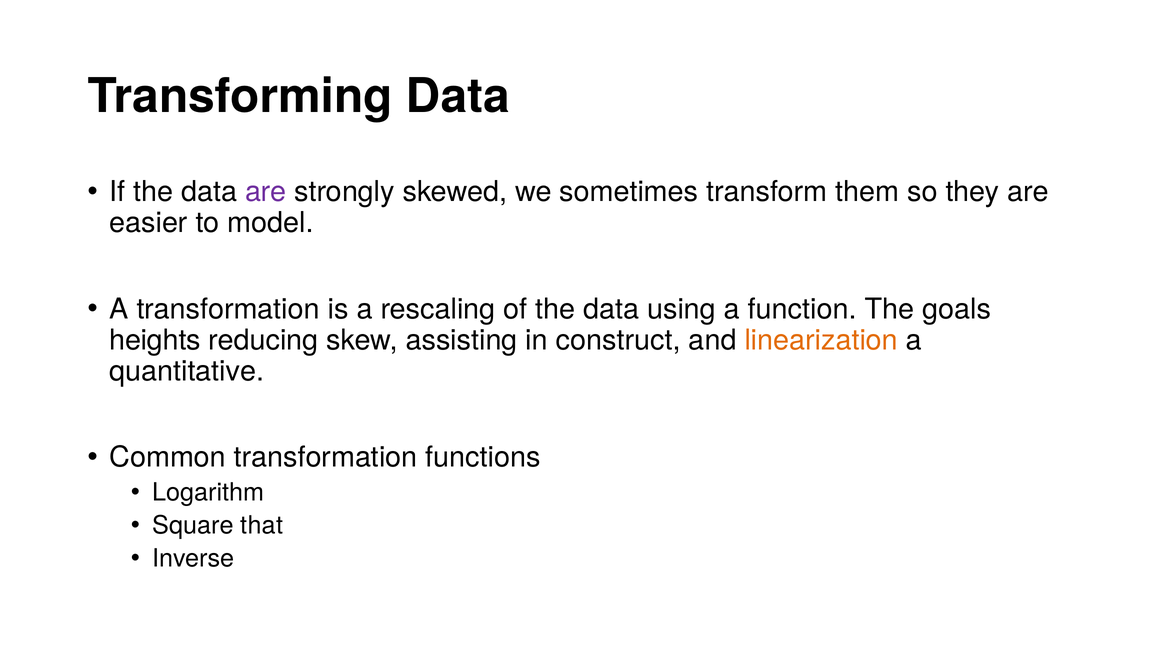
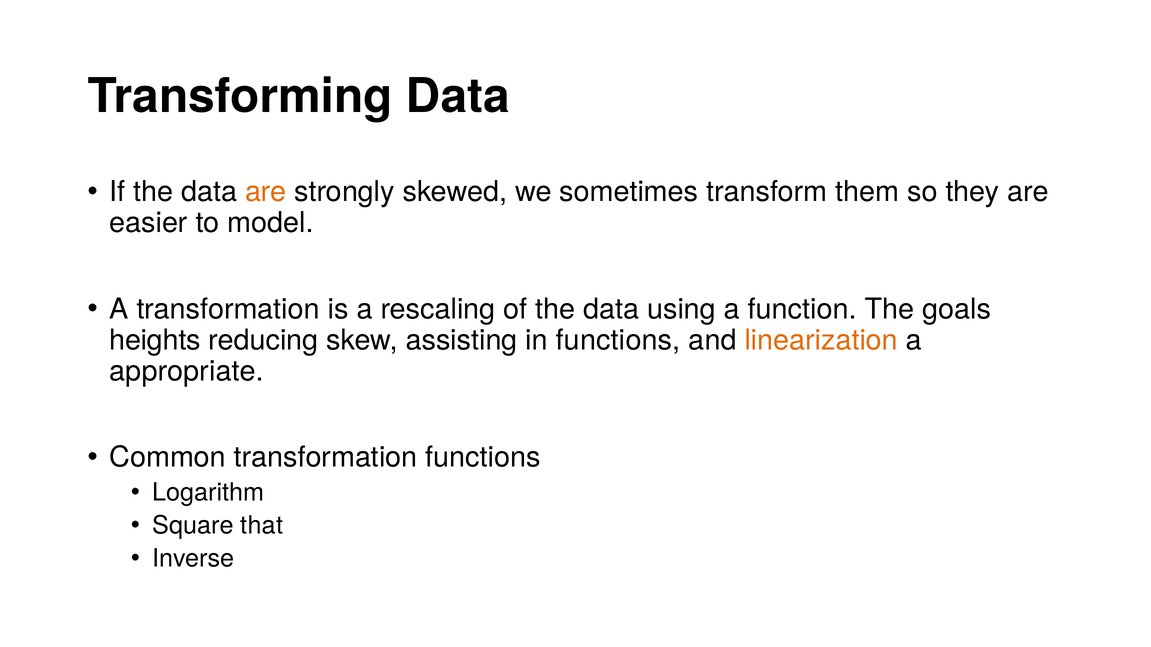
are at (266, 192) colour: purple -> orange
in construct: construct -> functions
quantitative: quantitative -> appropriate
